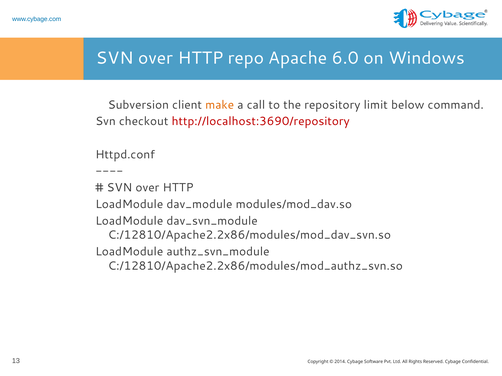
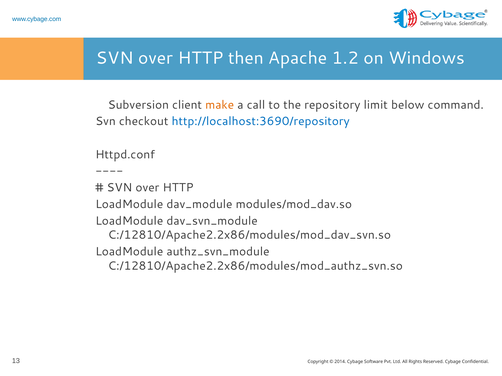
repo: repo -> then
6.0: 6.0 -> 1.2
http://localhost:3690/repository colour: red -> blue
